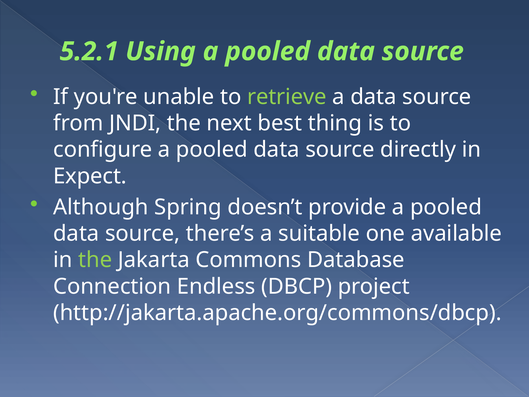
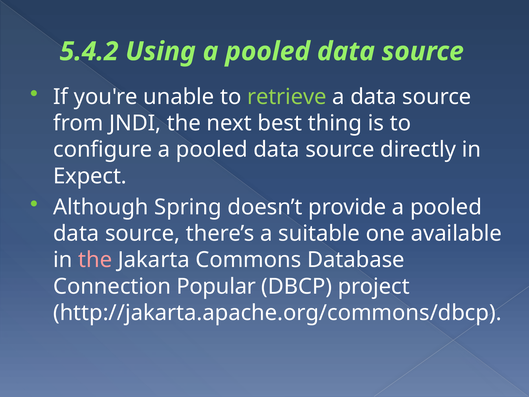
5.2.1: 5.2.1 -> 5.4.2
the at (95, 260) colour: light green -> pink
Endless: Endless -> Popular
